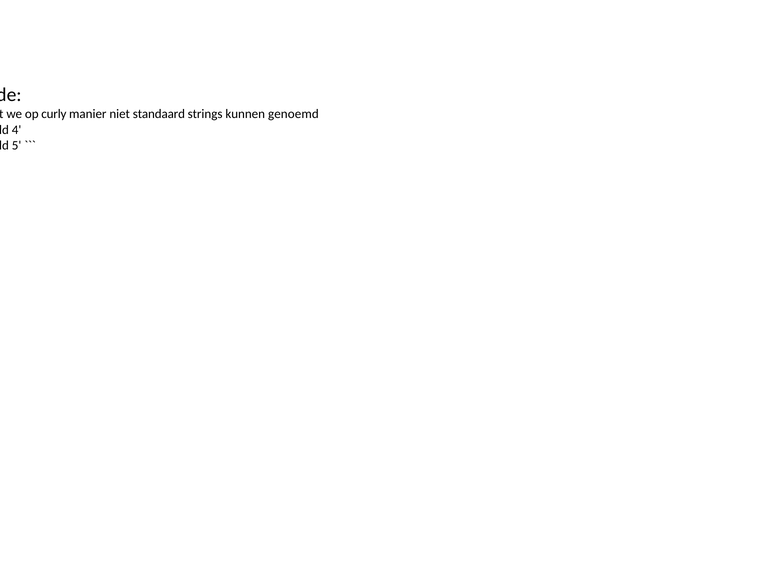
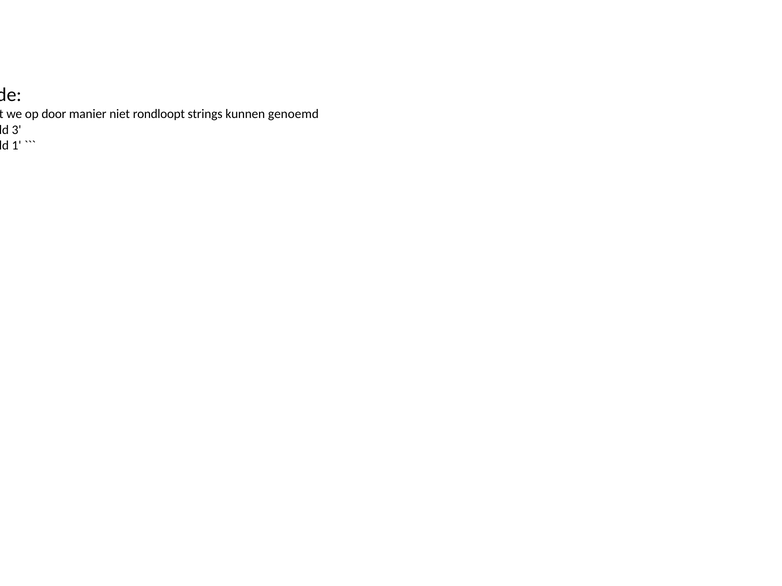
curly: curly -> door
standaard: standaard -> rondloopt
4: 4 -> 3
5: 5 -> 1
